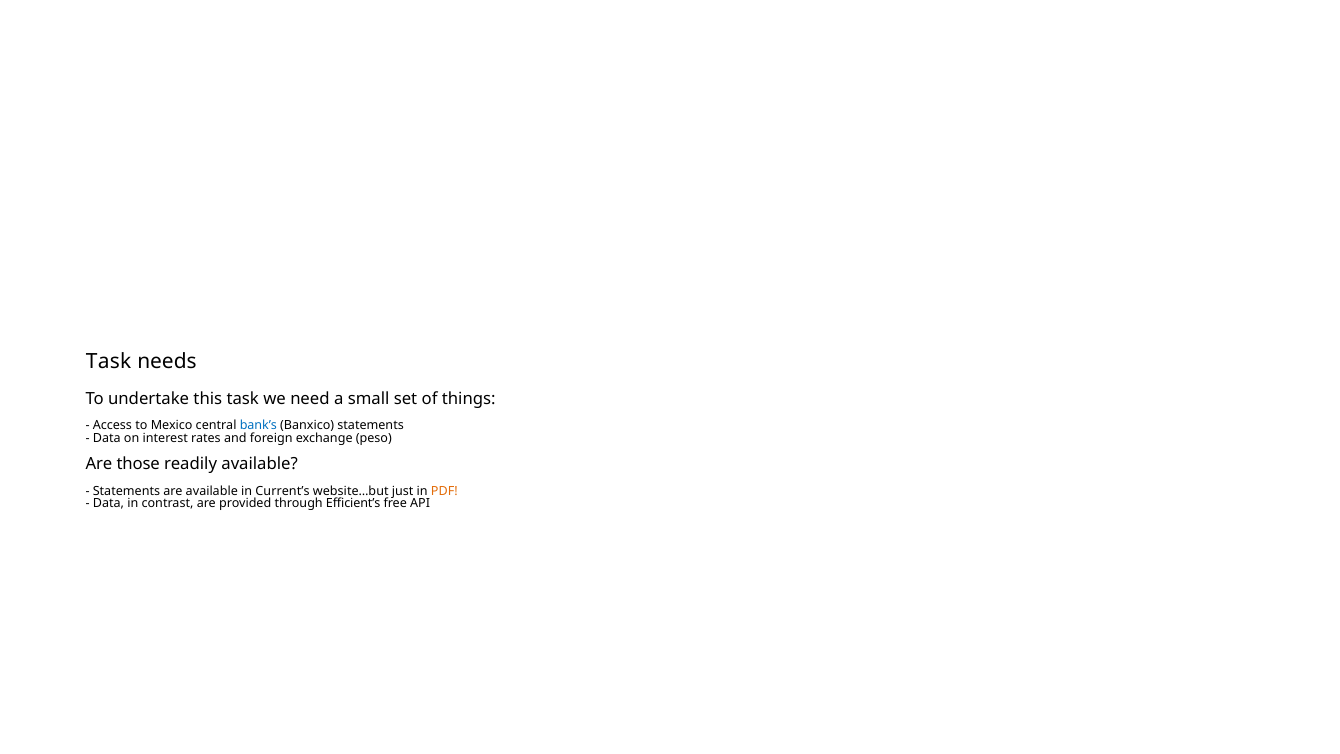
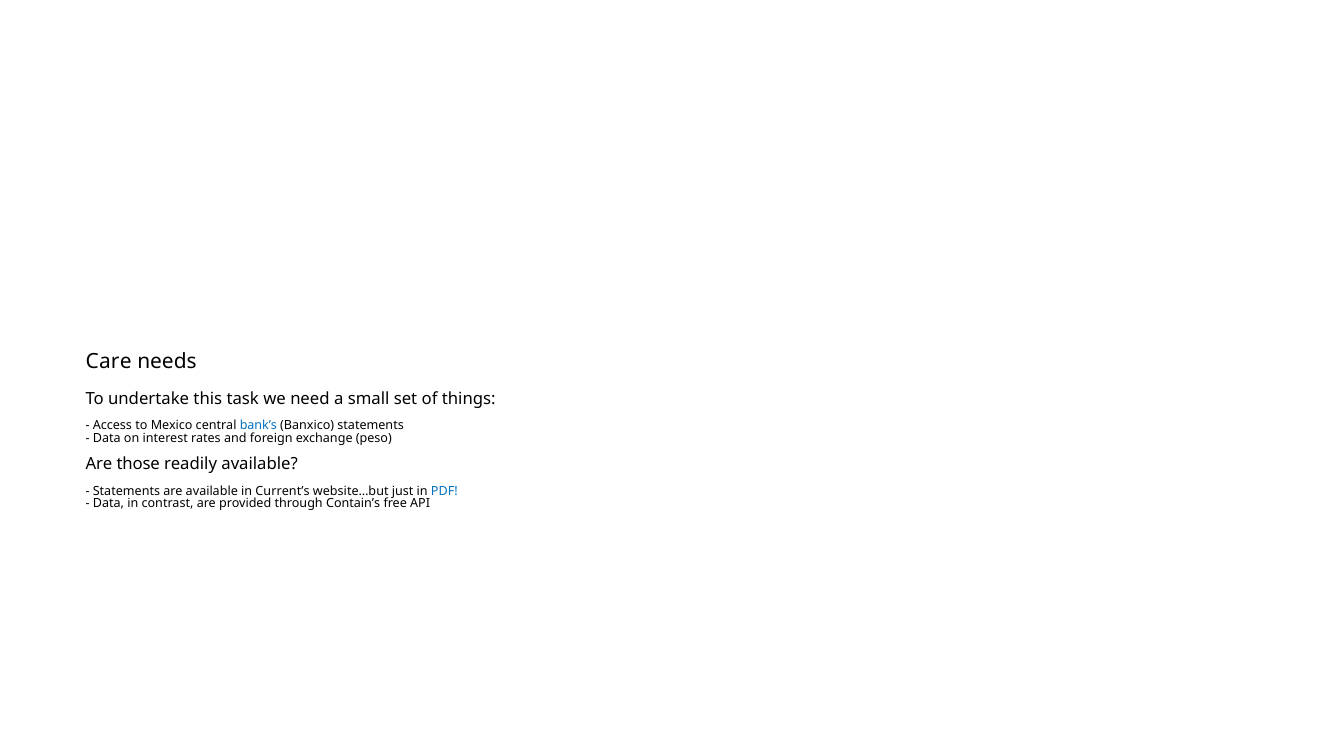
Task at (109, 361): Task -> Care
PDF colour: orange -> blue
Efficient’s: Efficient’s -> Contain’s
